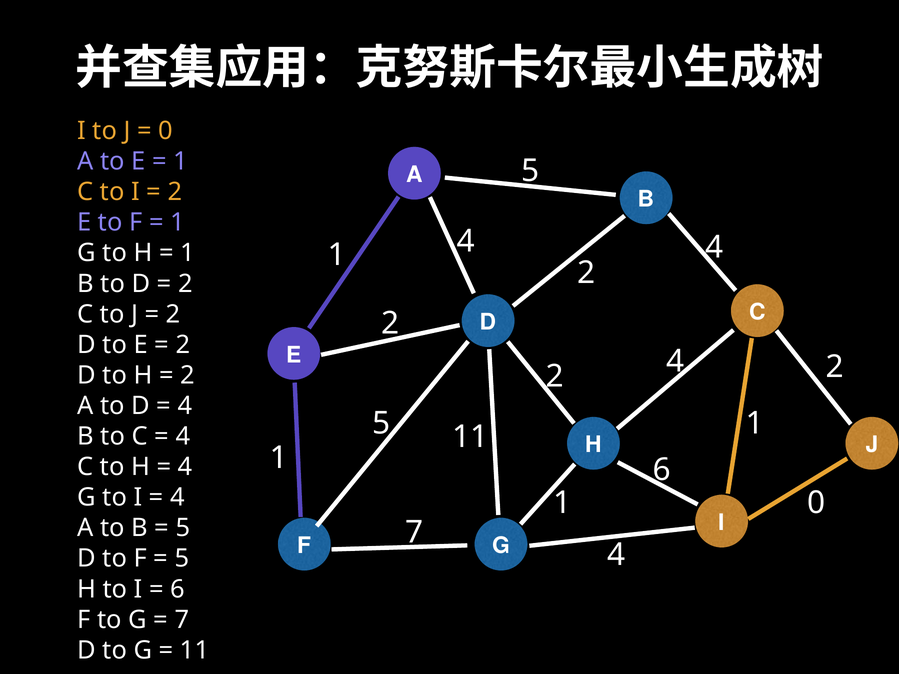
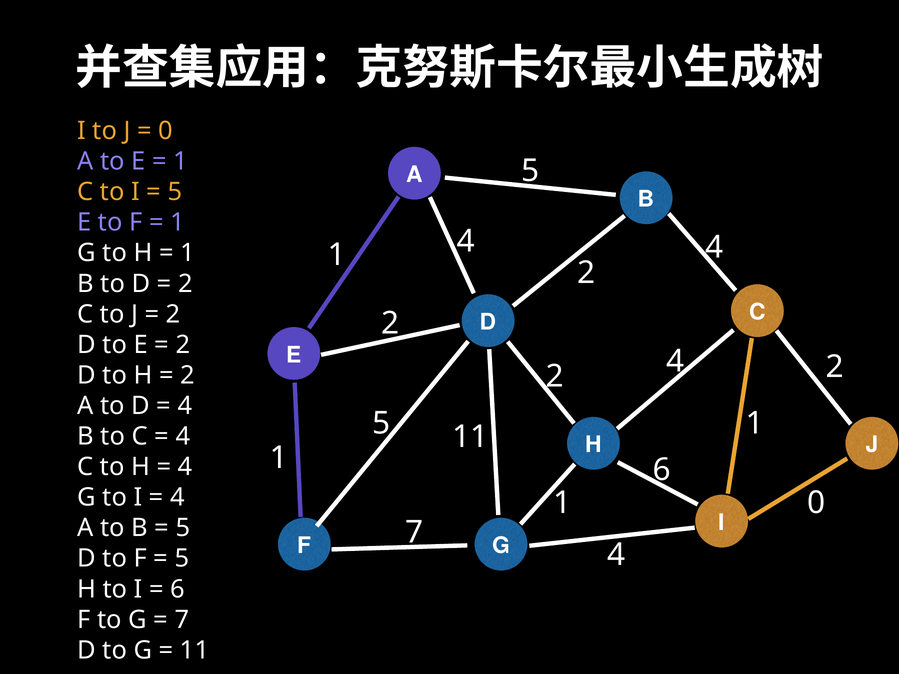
2 at (175, 192): 2 -> 5
